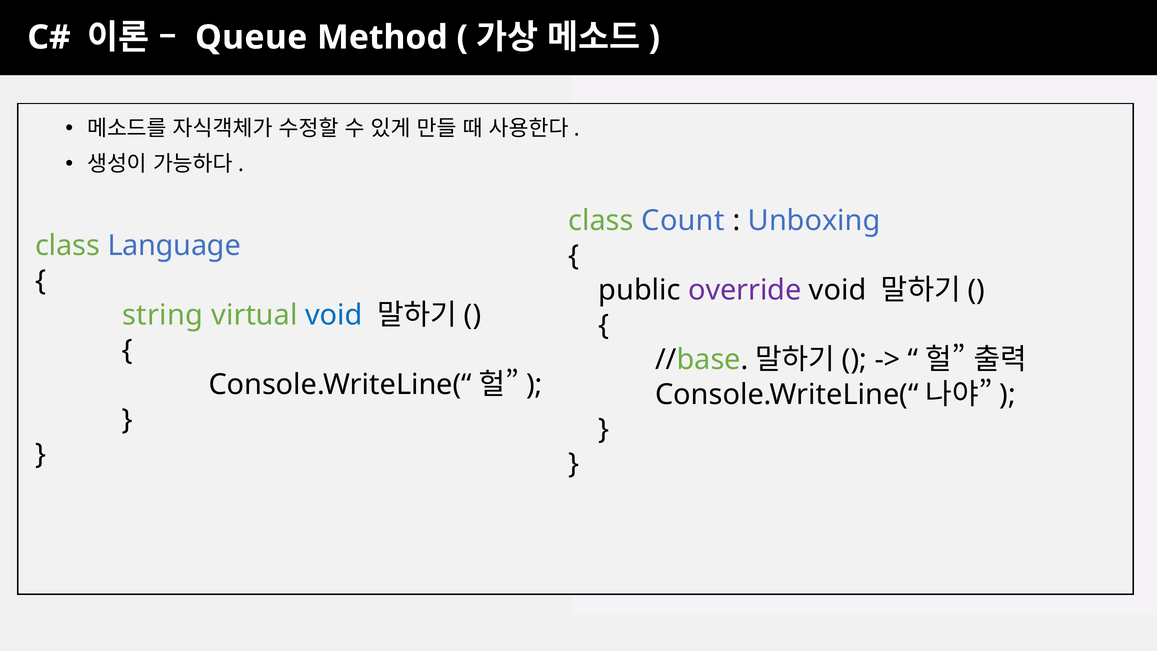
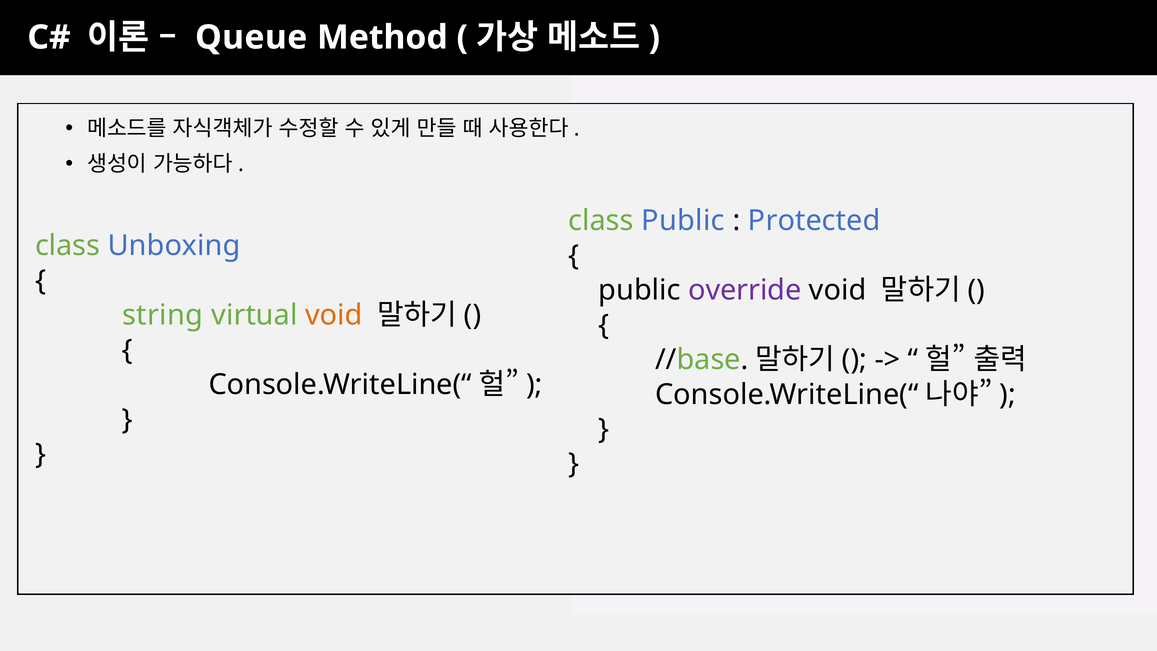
class Count: Count -> Public
Unboxing: Unboxing -> Protected
Language: Language -> Unboxing
void at (334, 315) colour: blue -> orange
